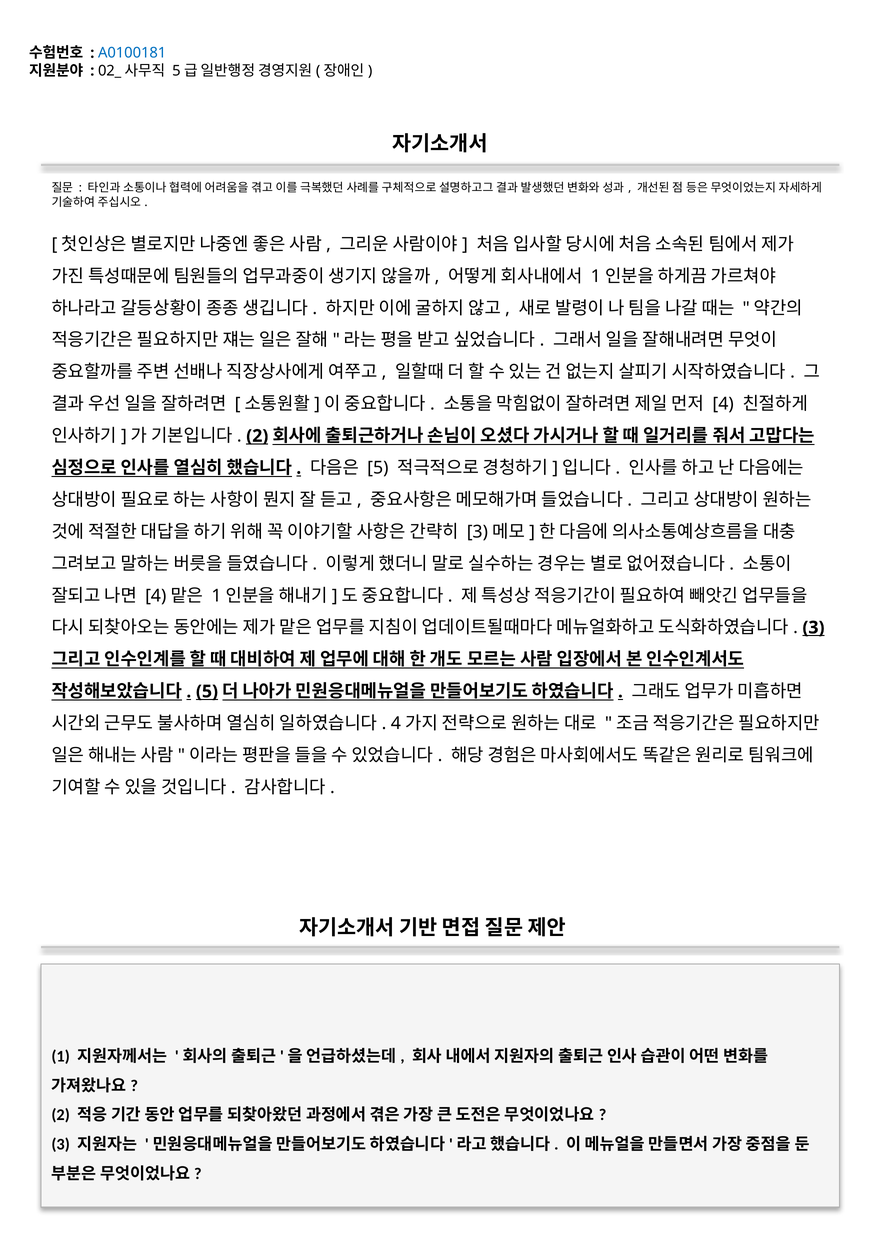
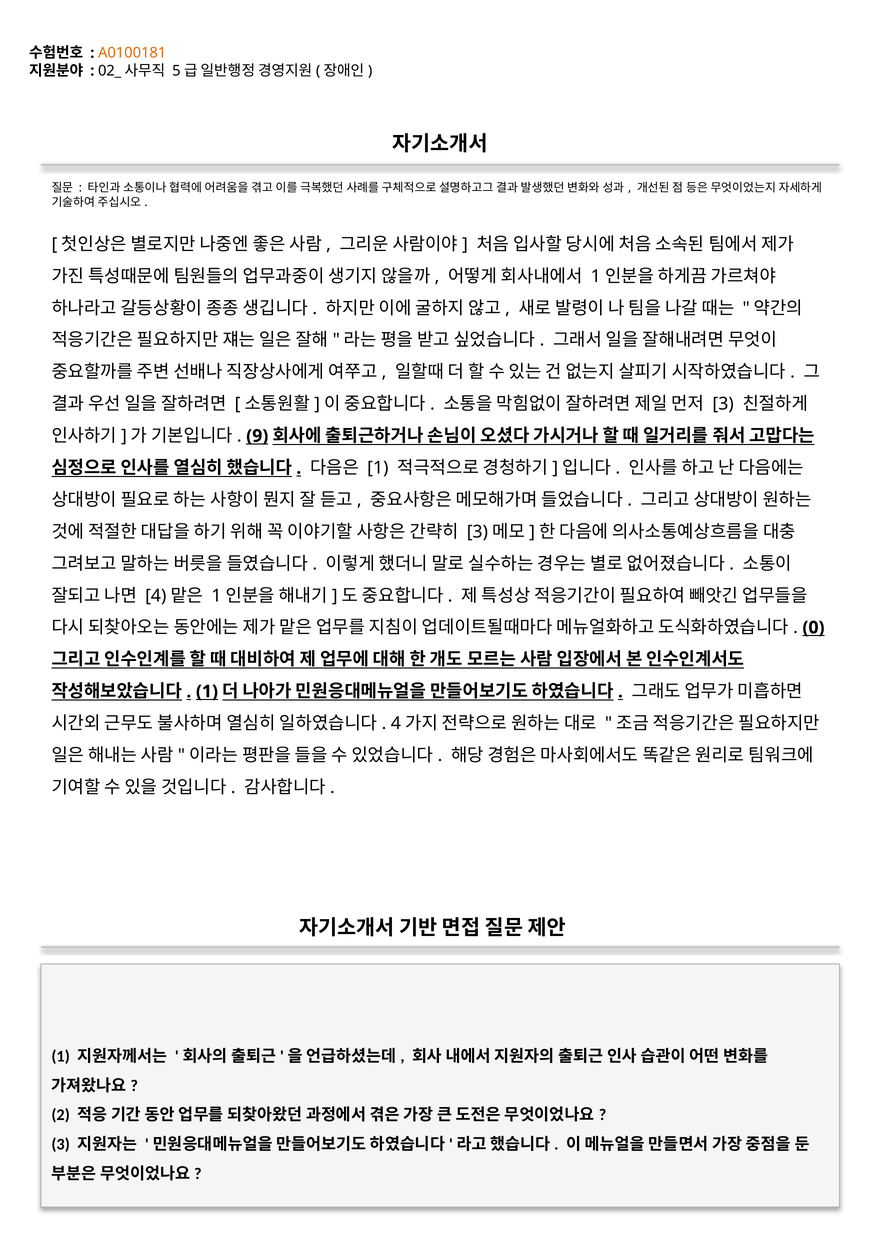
A0100181 colour: blue -> orange
4 at (723, 404): 4 -> 3
2 at (257, 436): 2 -> 9
5 at (378, 468): 5 -> 1
3 at (813, 627): 3 -> 0
5 at (207, 691): 5 -> 1
